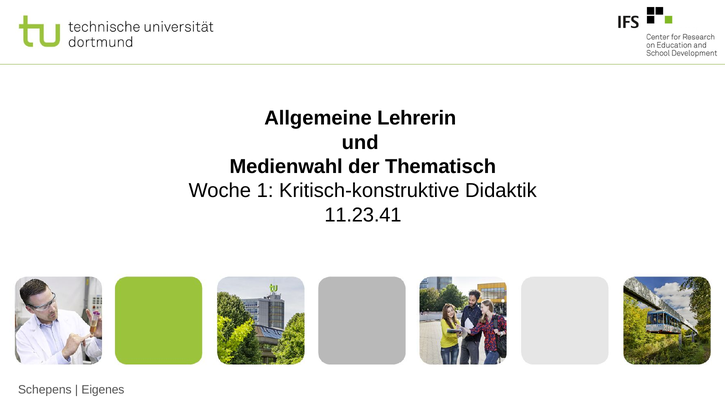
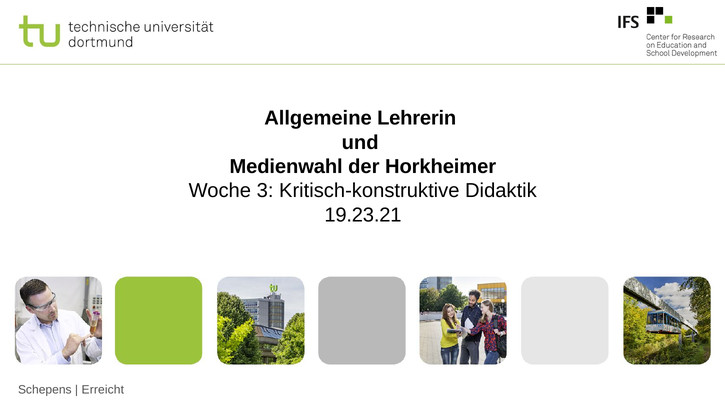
Thematisch: Thematisch -> Horkheimer
1: 1 -> 3
11.23.41: 11.23.41 -> 19.23.21
Eigenes: Eigenes -> Erreicht
